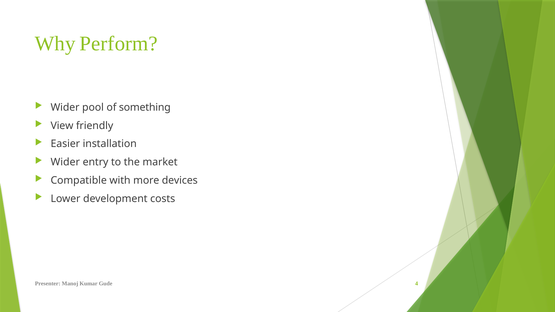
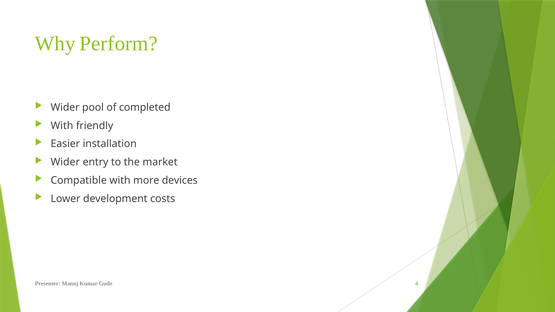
something: something -> completed
View at (62, 126): View -> With
